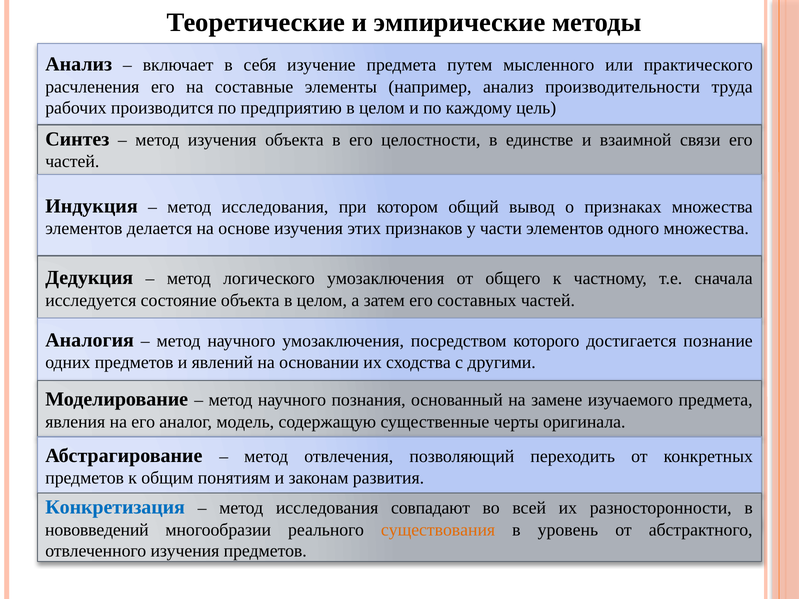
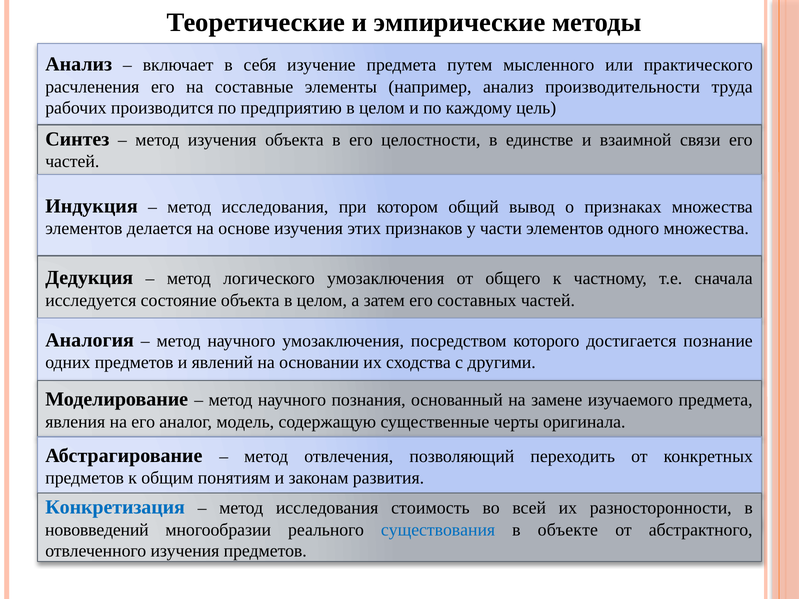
совпадают: совпадают -> стоимость
существования colour: orange -> blue
уровень: уровень -> объекте
